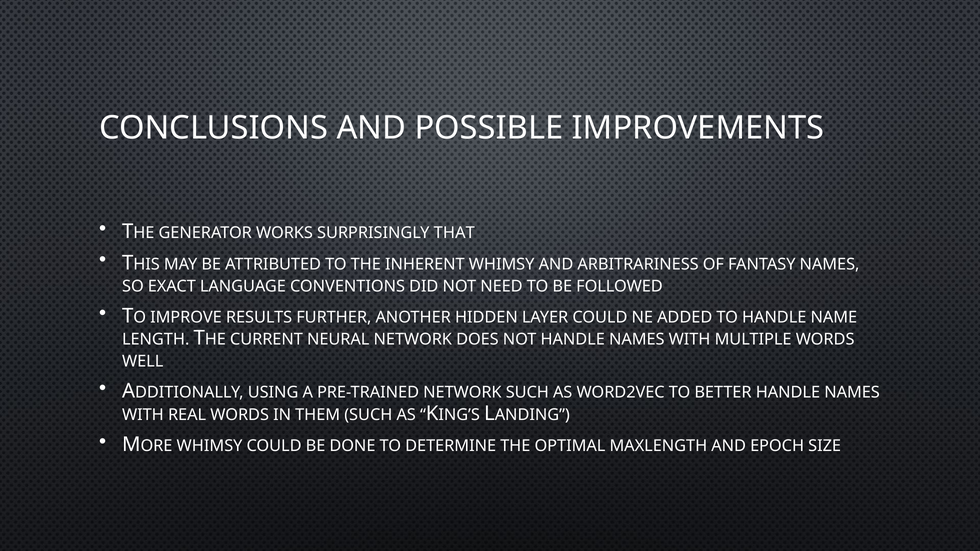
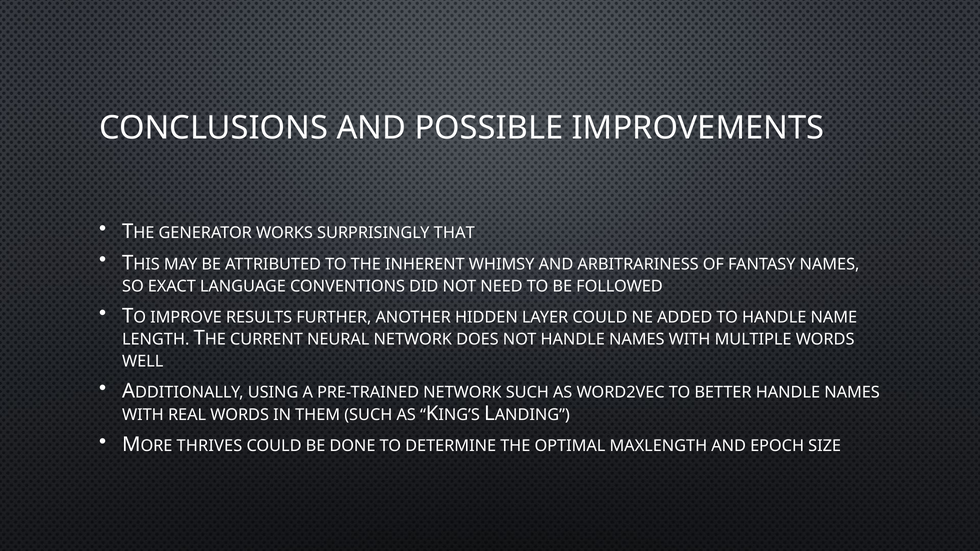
WHIMSY at (210, 446): WHIMSY -> THRIVES
